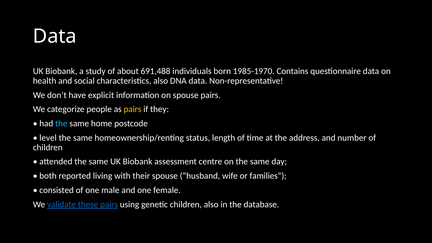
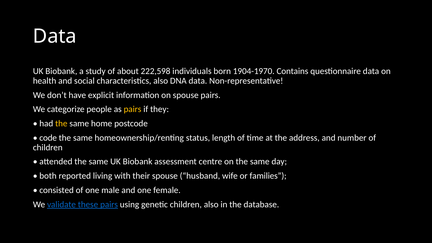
691,488: 691,488 -> 222,598
1985-1970: 1985-1970 -> 1904-1970
the at (61, 124) colour: light blue -> yellow
level: level -> code
